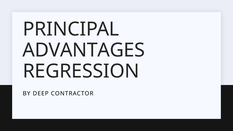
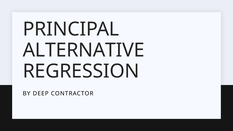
ADVANTAGES: ADVANTAGES -> ALTERNATIVE
